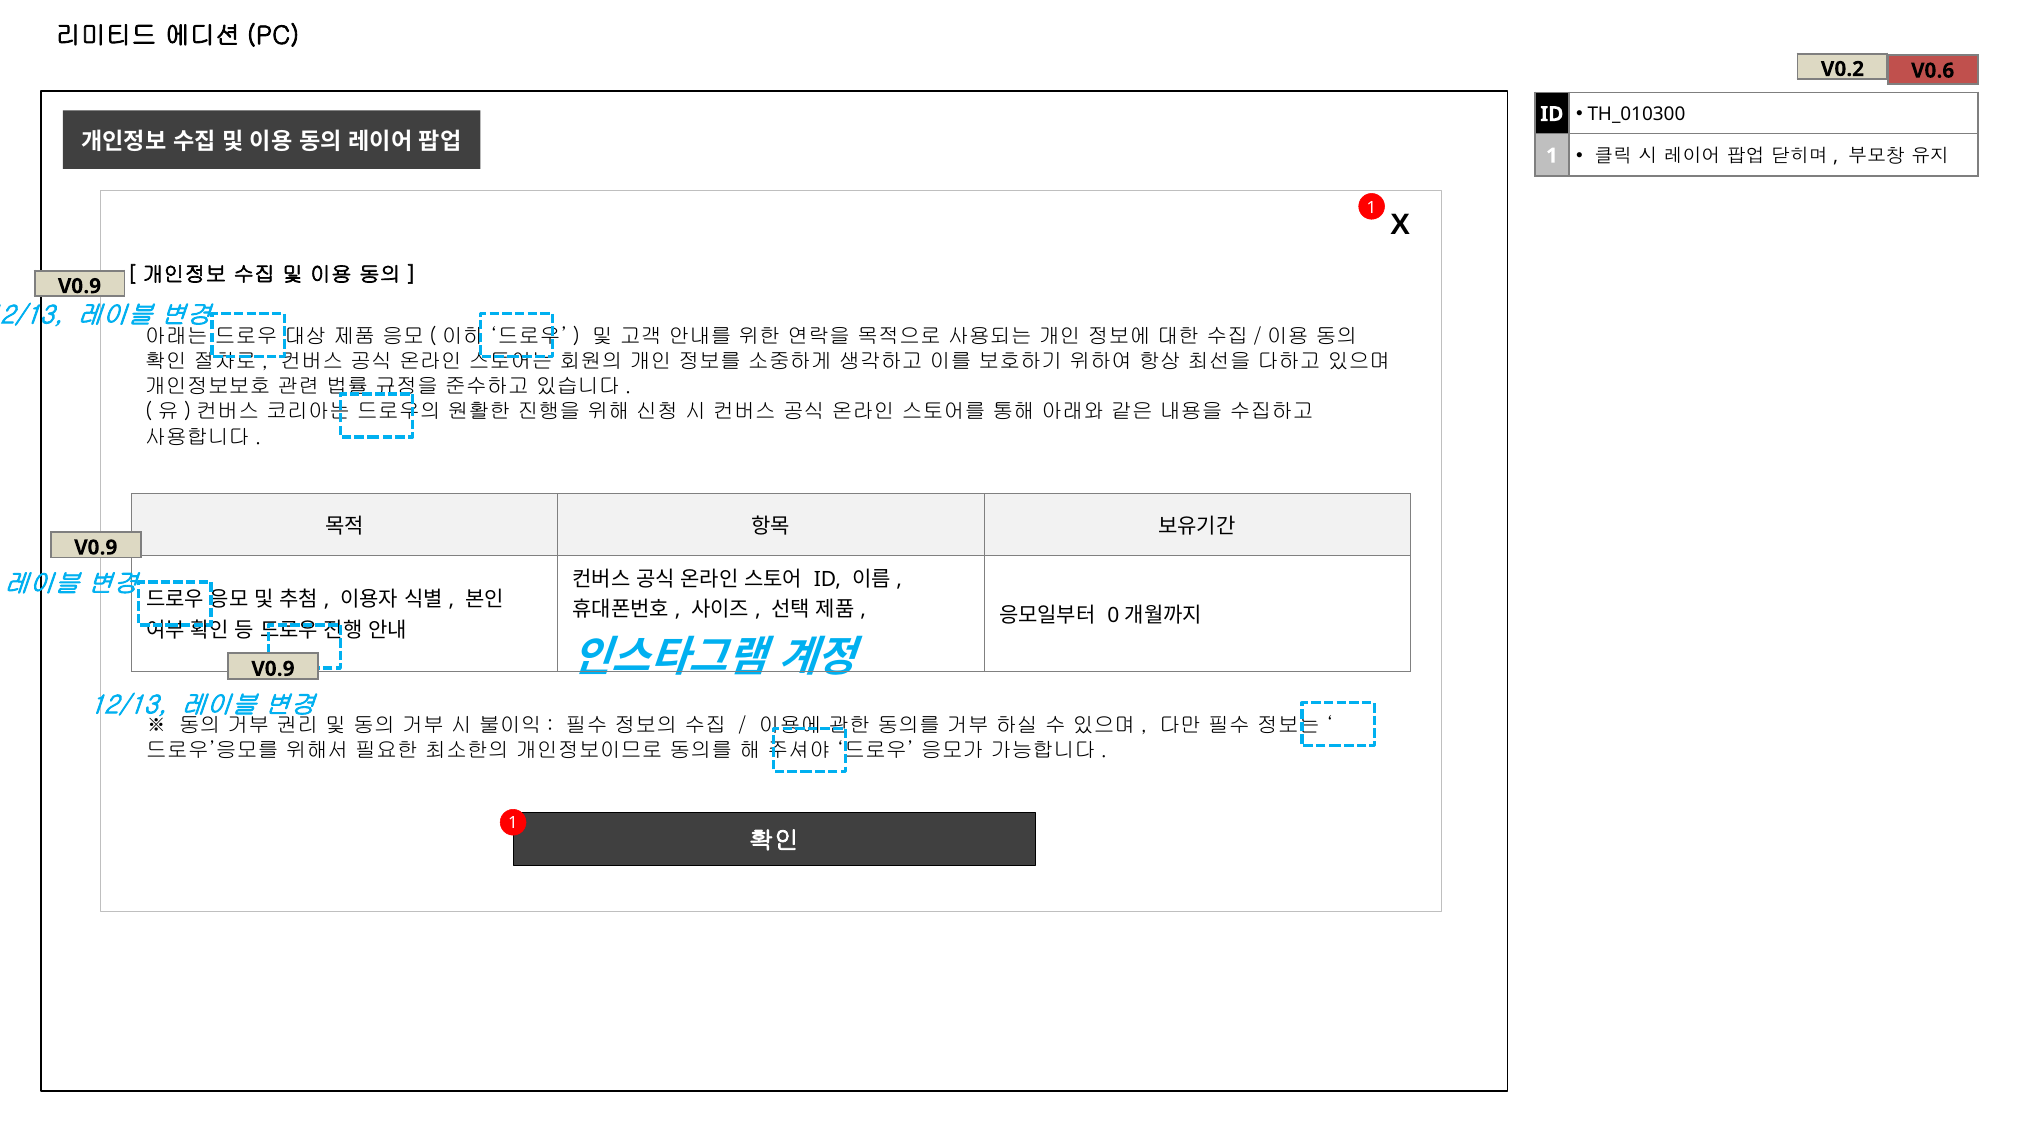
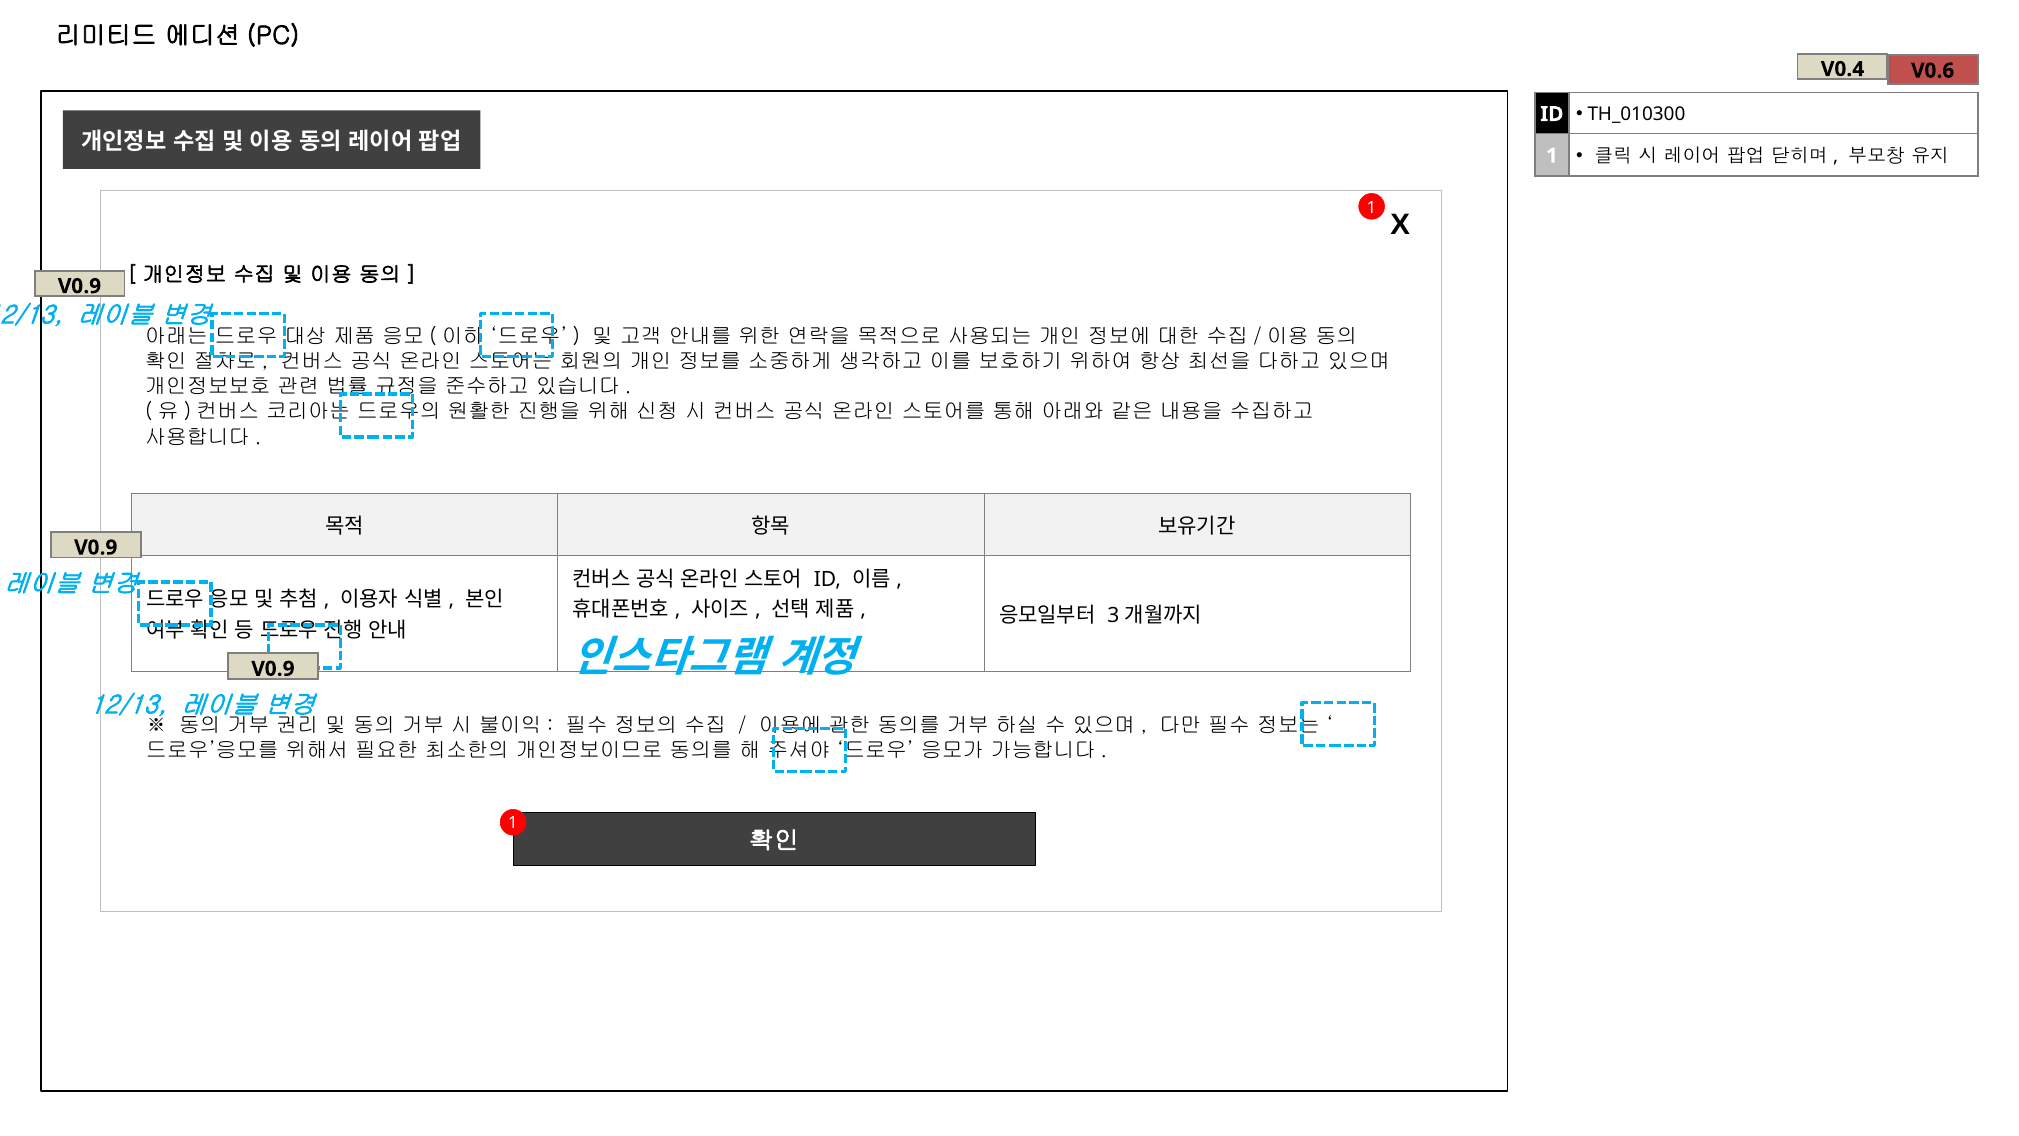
V0.2: V0.2 -> V0.4
0: 0 -> 3
